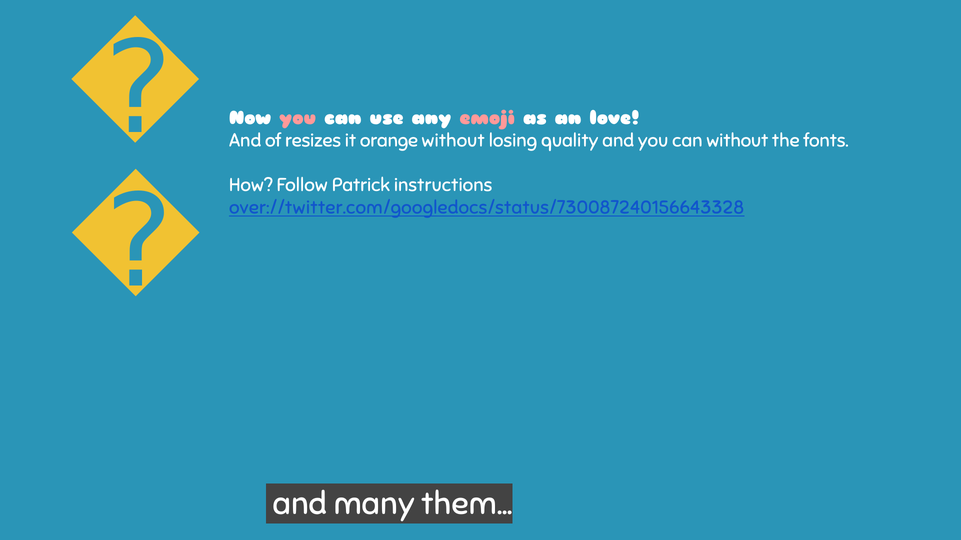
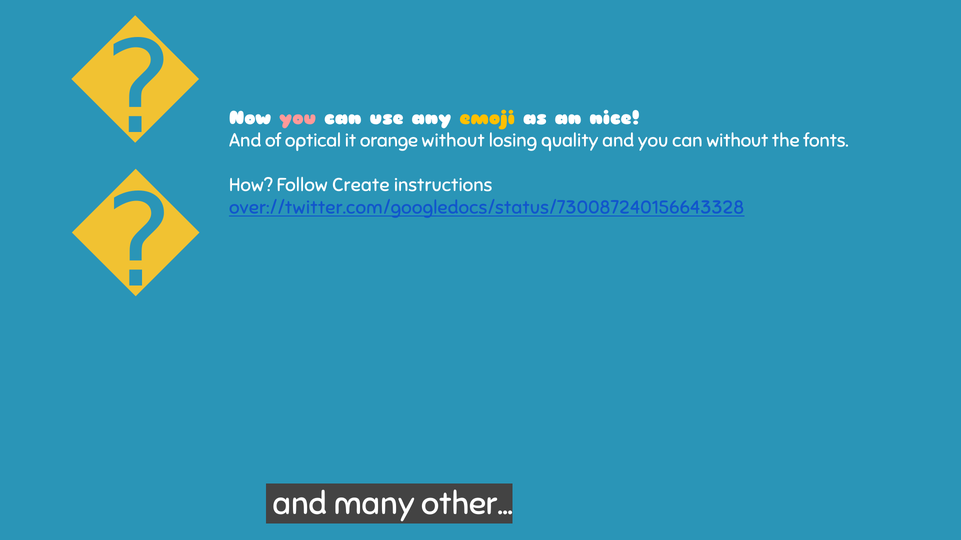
emoji colour: pink -> yellow
love: love -> nice
resizes: resizes -> optical
Patrick: Patrick -> Create
them: them -> other
